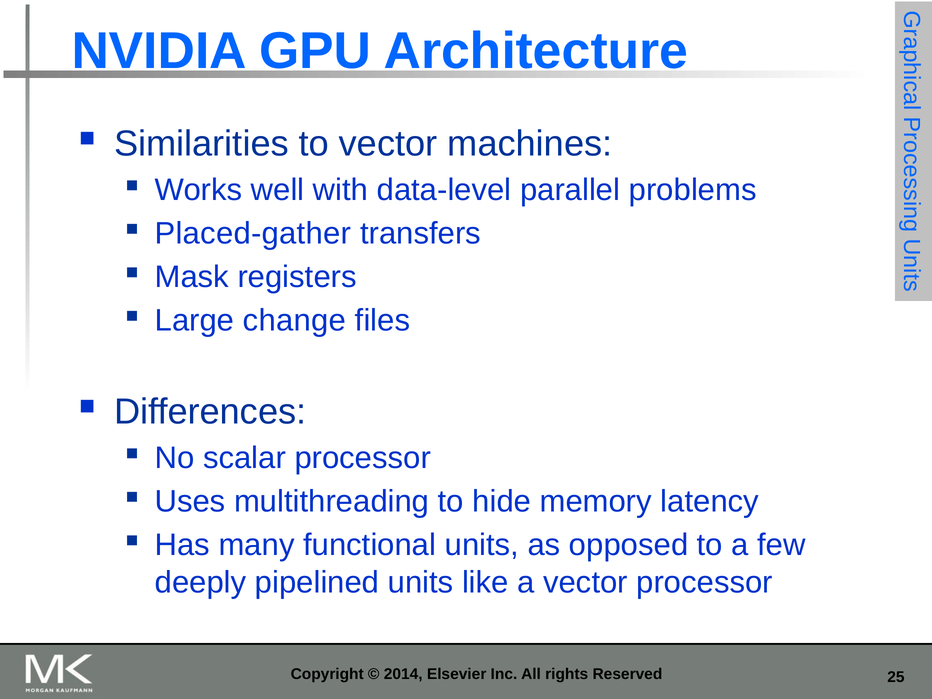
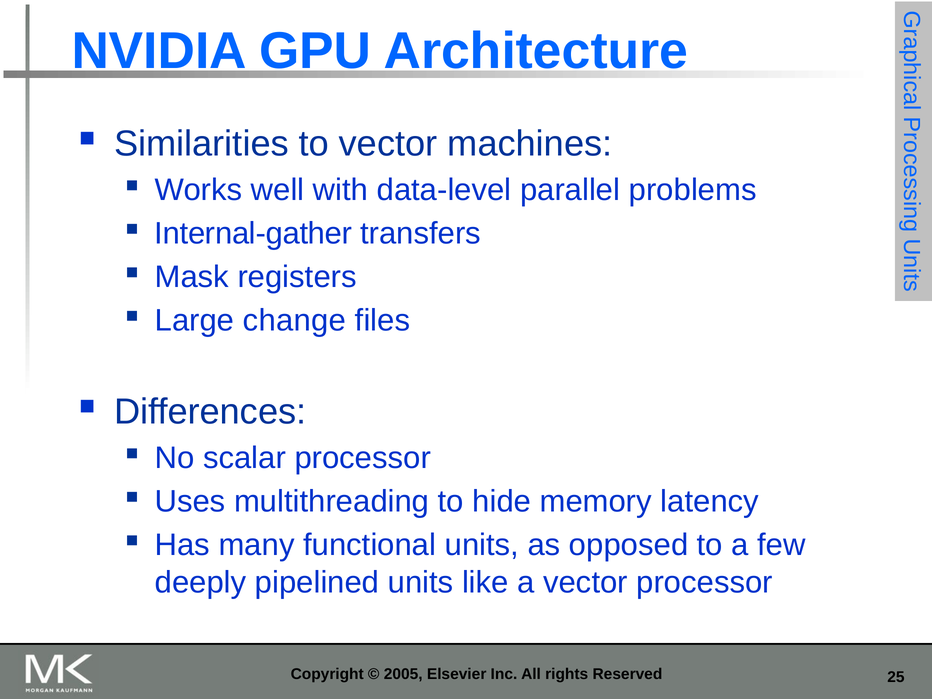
Placed-gather: Placed-gather -> Internal-gather
2014: 2014 -> 2005
